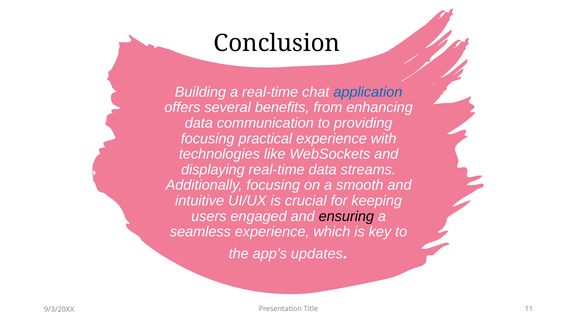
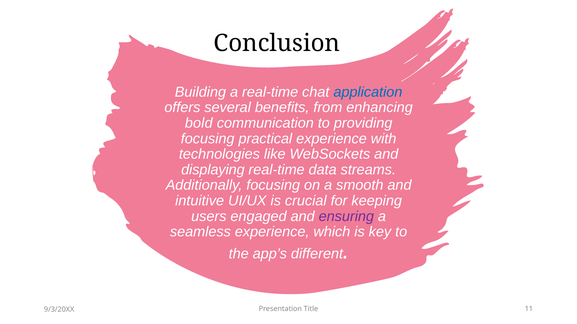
data at (199, 123): data -> bold
ensuring colour: black -> purple
updates: updates -> different
